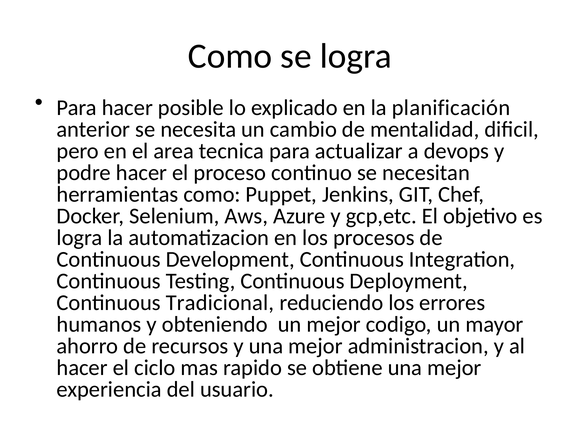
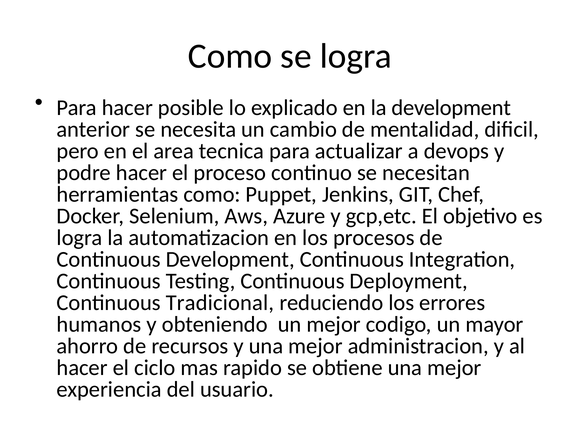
la planificación: planificación -> development
